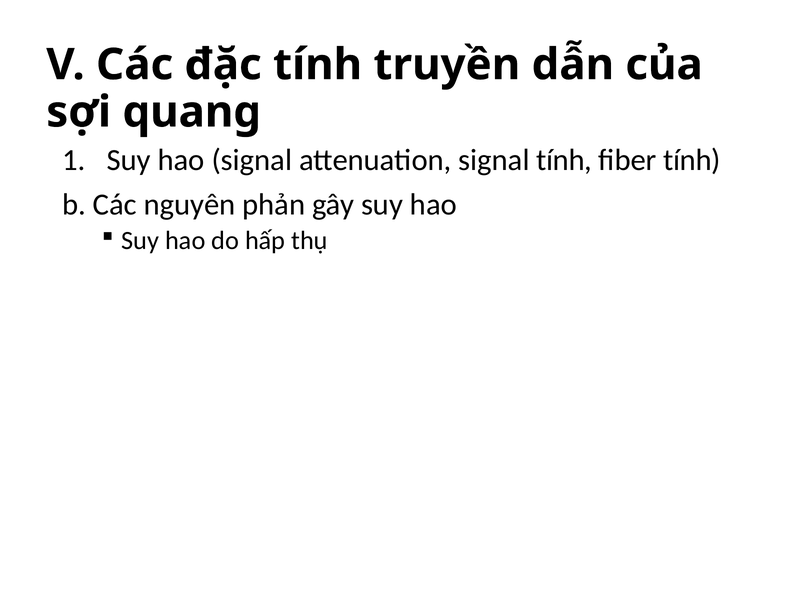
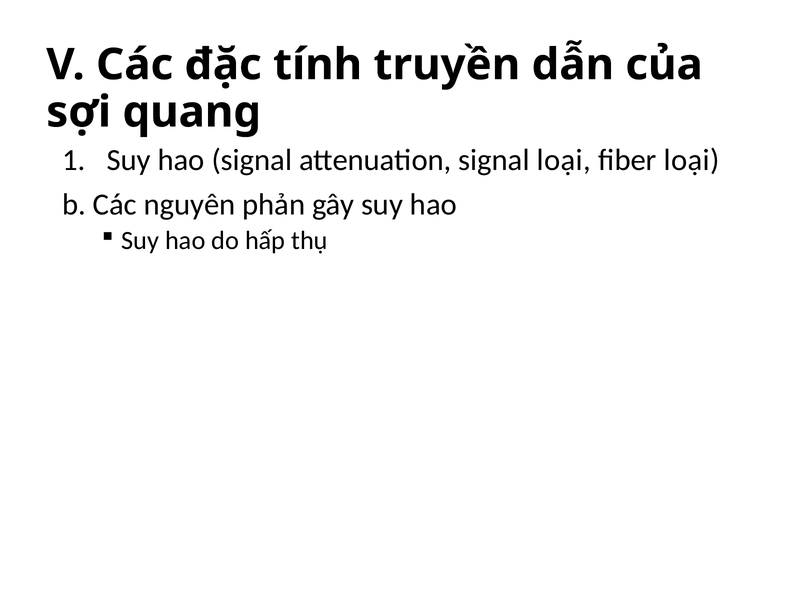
signal tính: tính -> loại
fiber tính: tính -> loại
